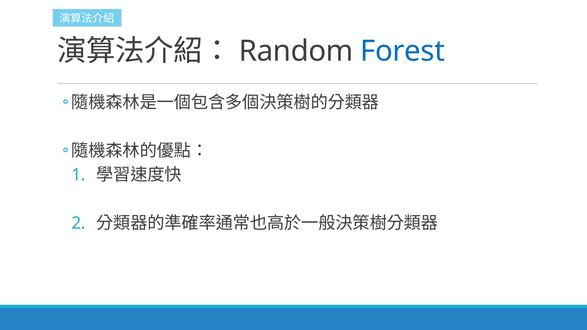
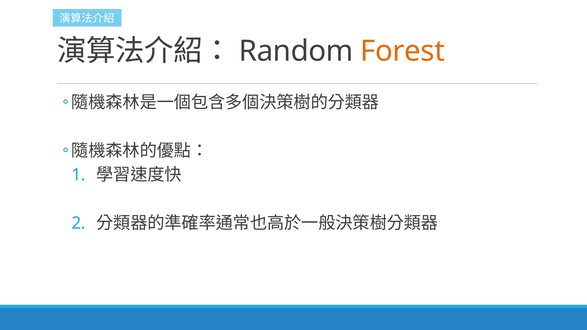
Forest colour: blue -> orange
